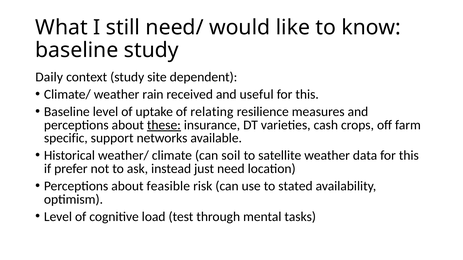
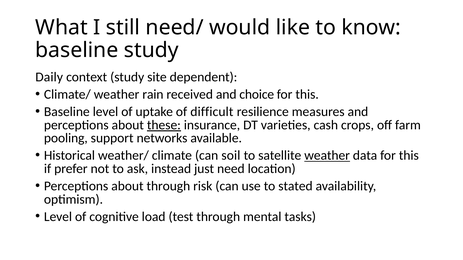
useful: useful -> choice
relating: relating -> difficult
specific: specific -> pooling
weather at (327, 156) underline: none -> present
about feasible: feasible -> through
